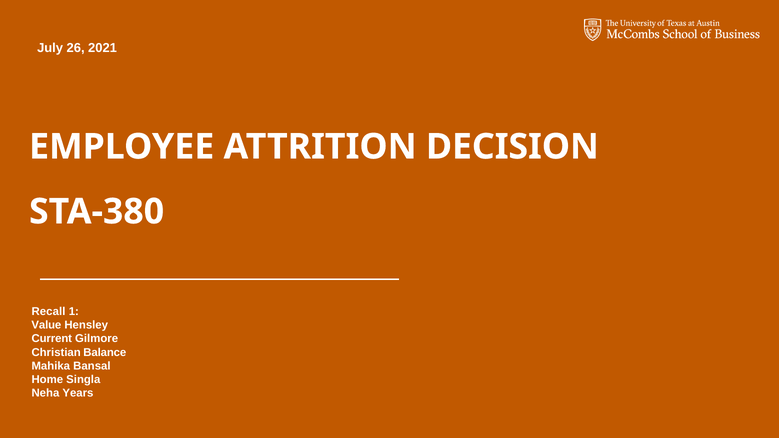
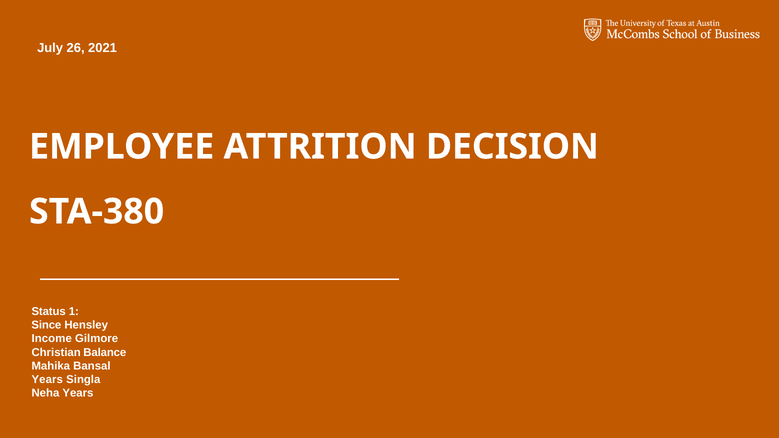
Recall: Recall -> Status
Value: Value -> Since
Current: Current -> Income
Home at (47, 380): Home -> Years
